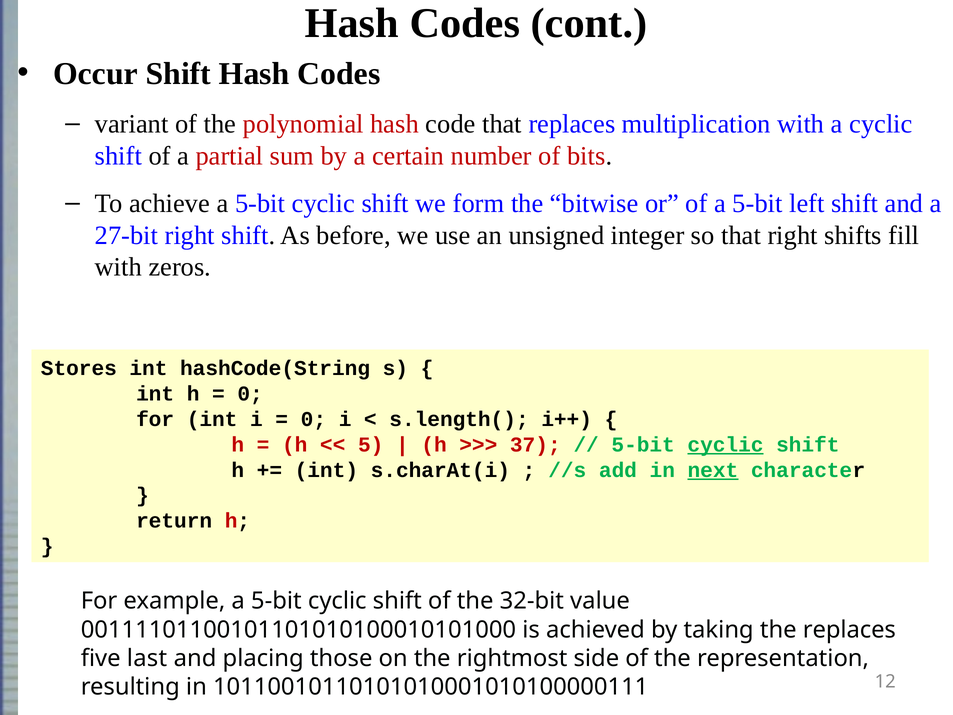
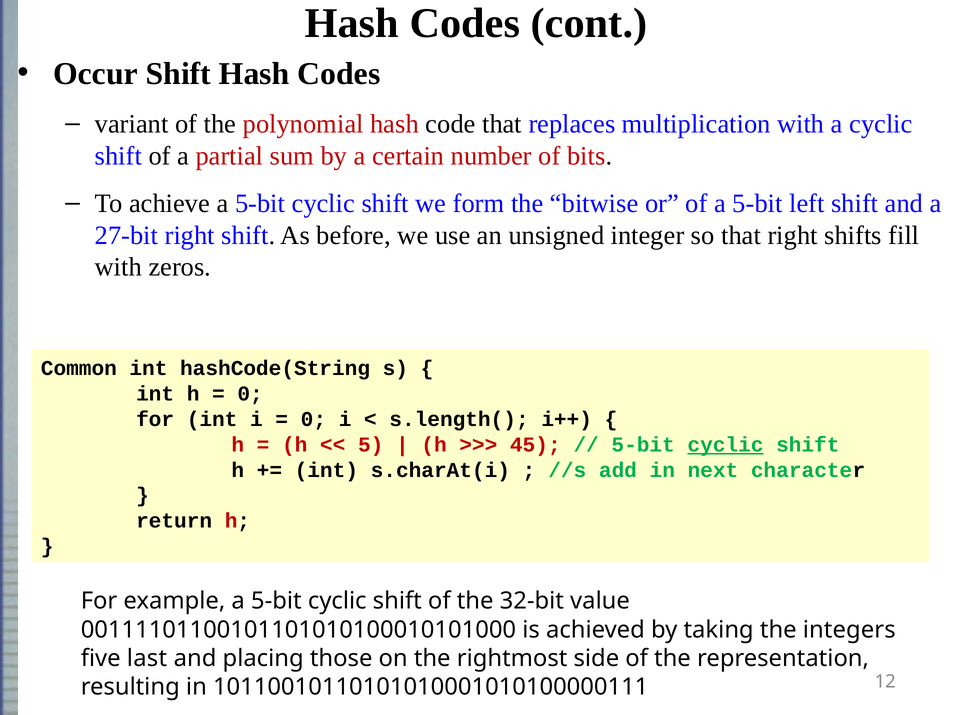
Stores: Stores -> Common
37: 37 -> 45
next underline: present -> none
the replaces: replaces -> integers
